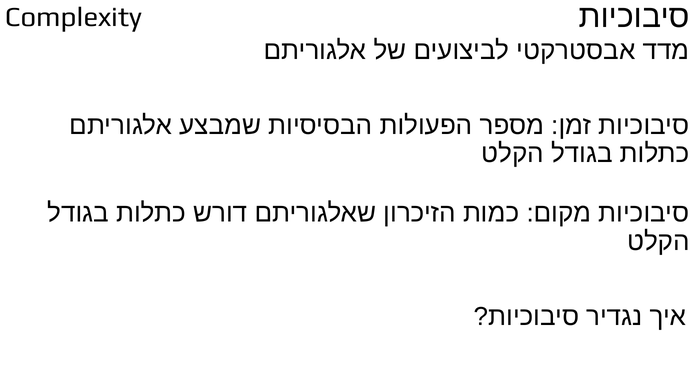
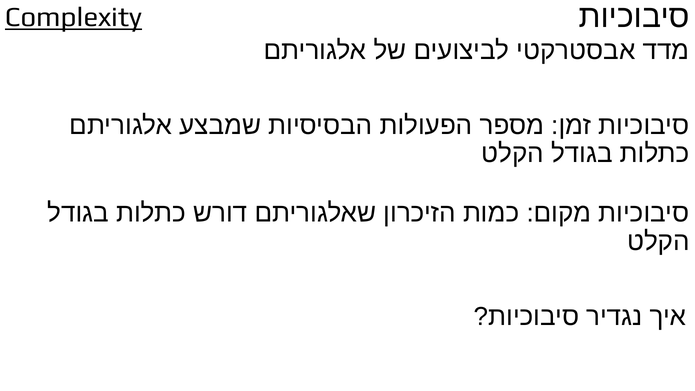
Complexity underline: none -> present
